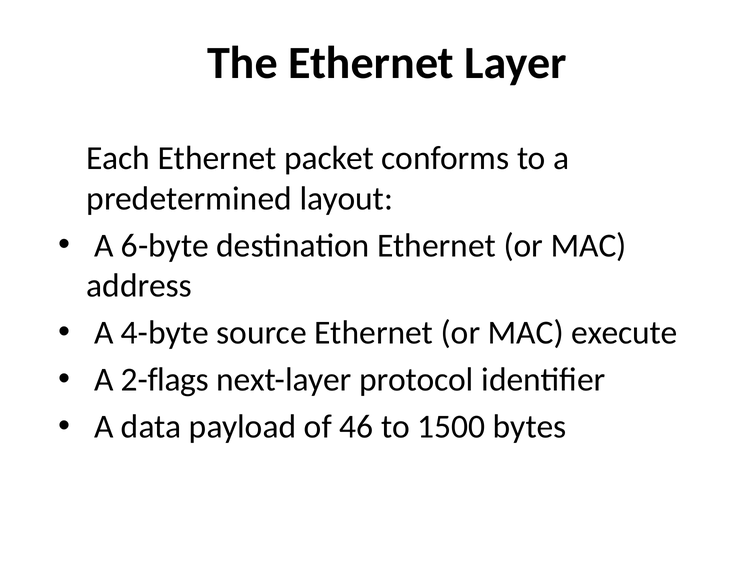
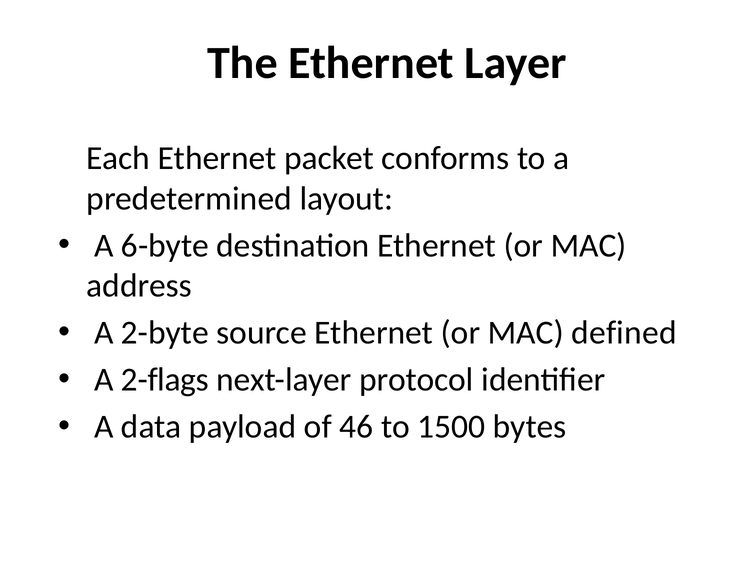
4-byte: 4-byte -> 2-byte
execute: execute -> defined
